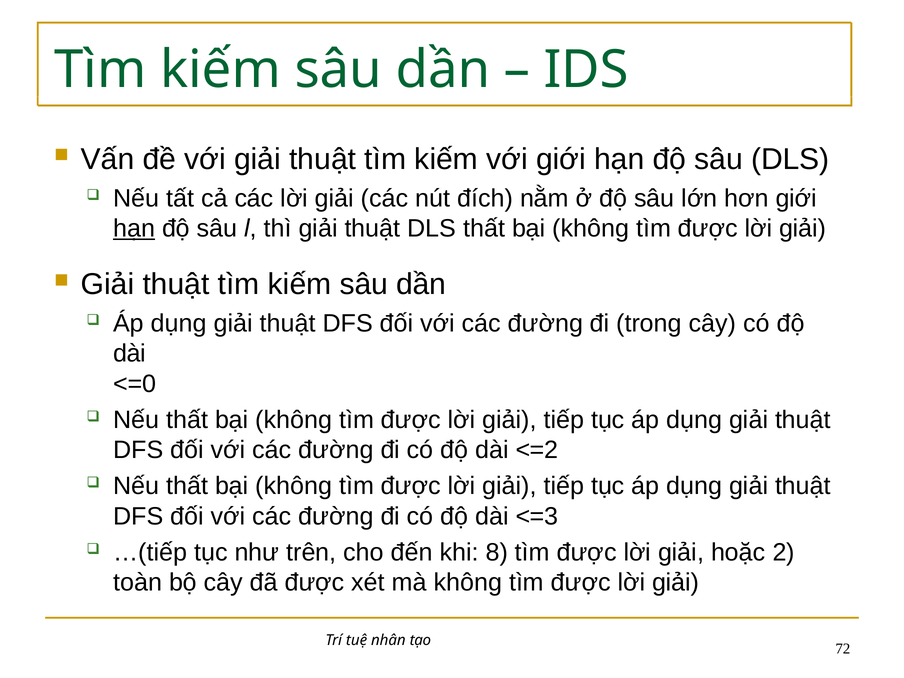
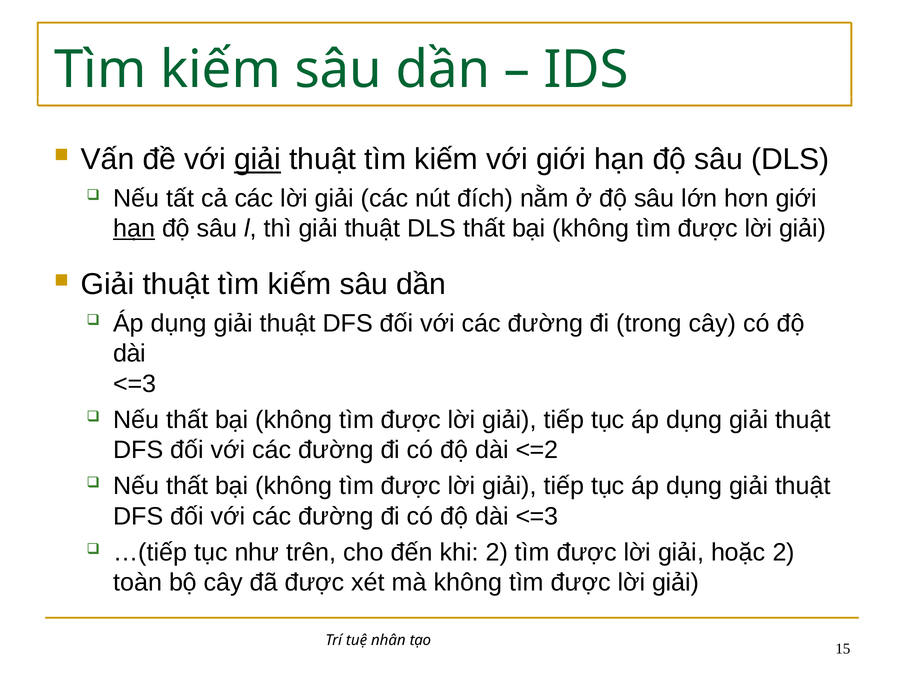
giải at (257, 159) underline: none -> present
<=0 at (135, 384): <=0 -> <=3
khi 8: 8 -> 2
72: 72 -> 15
